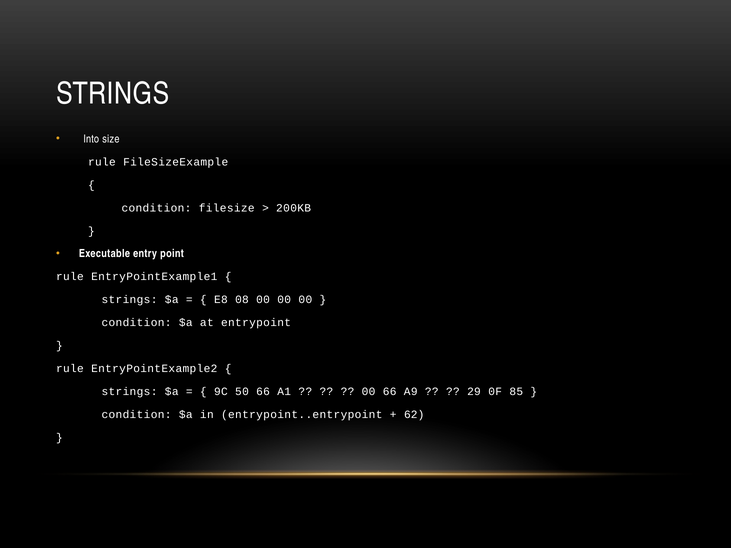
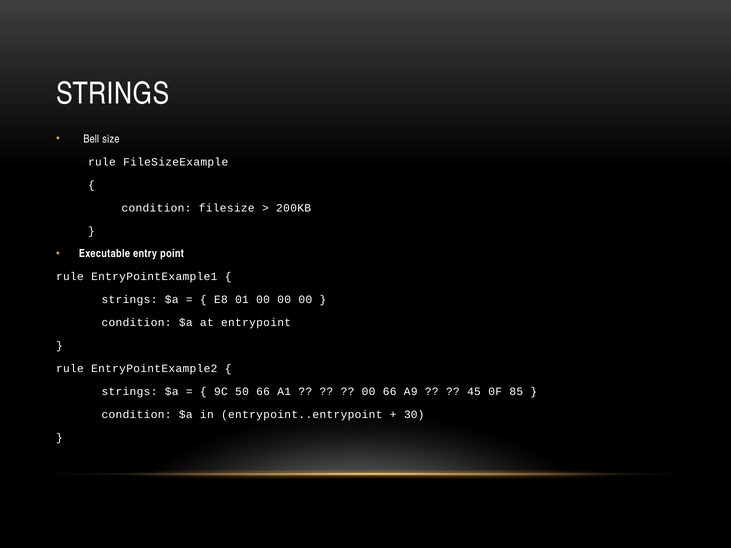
Into: Into -> Bell
08: 08 -> 01
29: 29 -> 45
62: 62 -> 30
